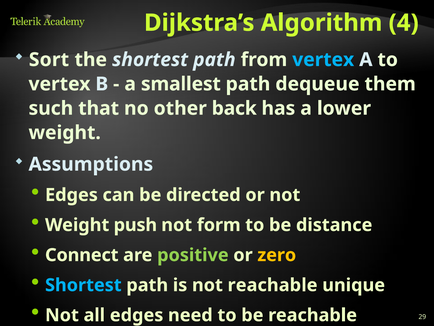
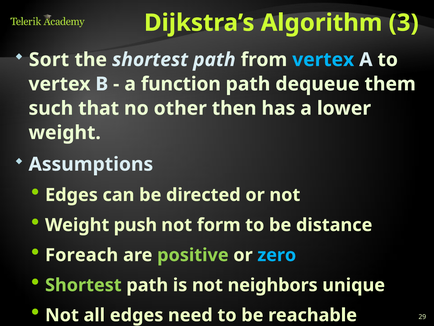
4: 4 -> 3
smallest: smallest -> function
back: back -> then
Connect: Connect -> Foreach
zero colour: yellow -> light blue
Shortest at (83, 285) colour: light blue -> light green
not reachable: reachable -> neighbors
